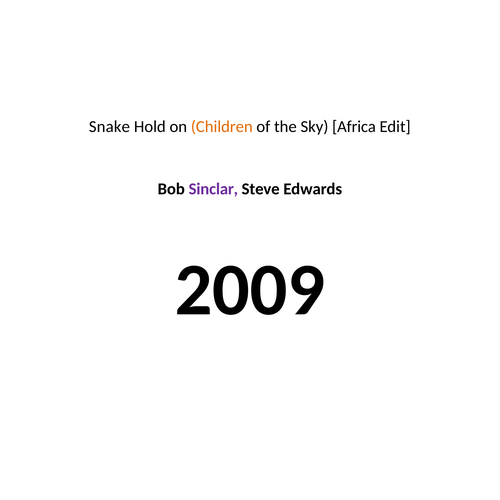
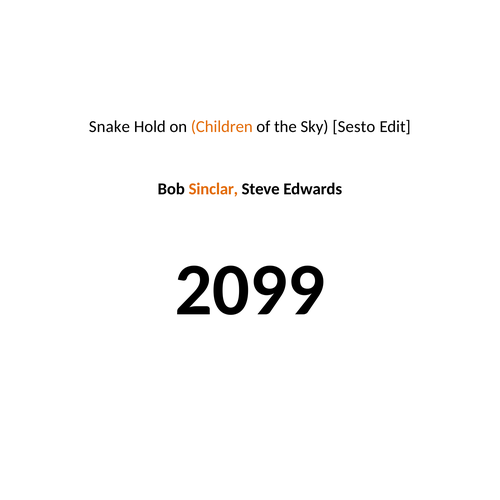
Africa: Africa -> Sesto
Sinclar colour: purple -> orange
2009: 2009 -> 2099
